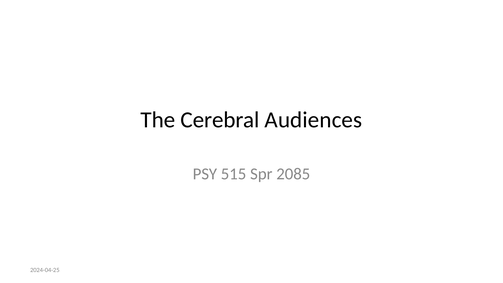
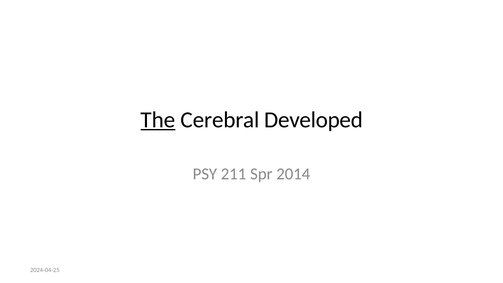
The underline: none -> present
Audiences: Audiences -> Developed
515: 515 -> 211
2085: 2085 -> 2014
